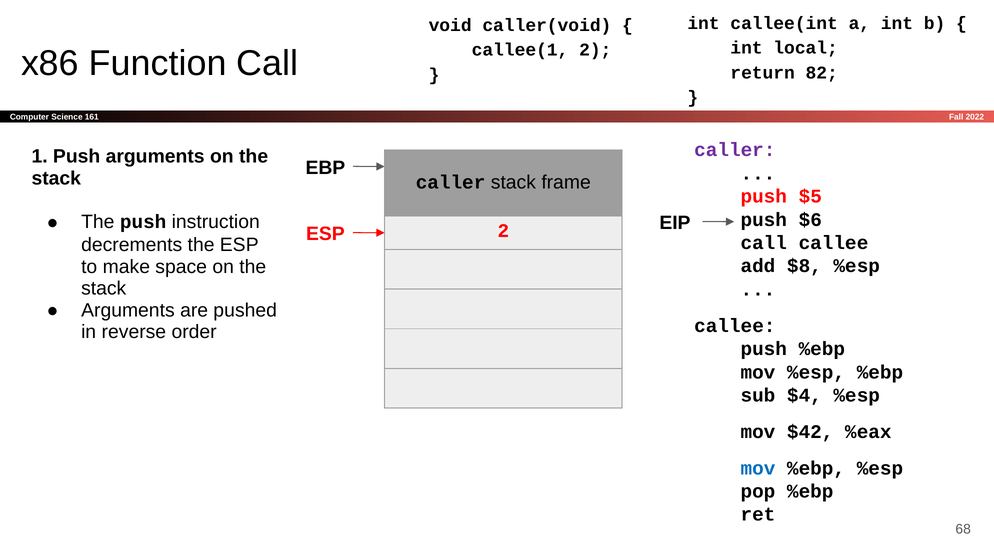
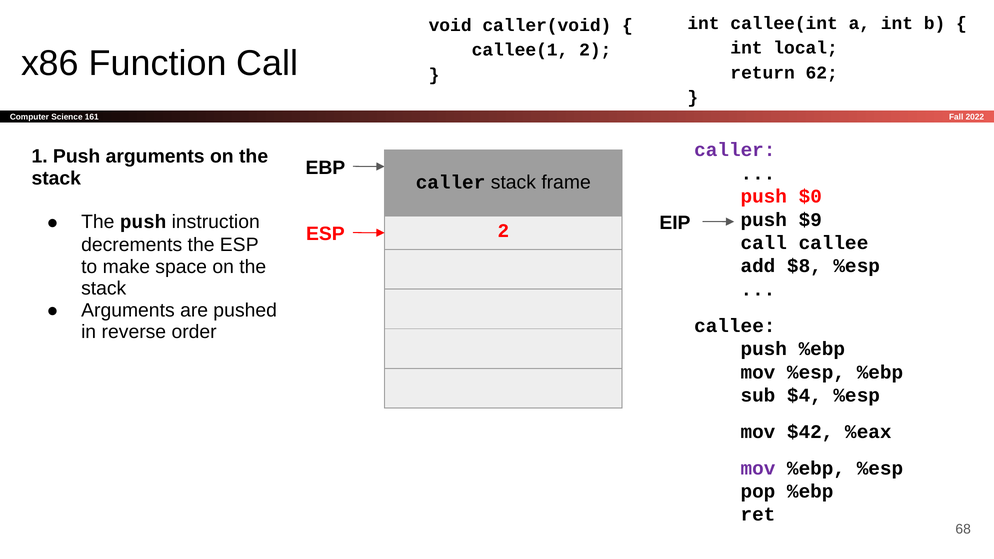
82: 82 -> 62
$5: $5 -> $0
$6: $6 -> $9
mov at (758, 468) colour: blue -> purple
